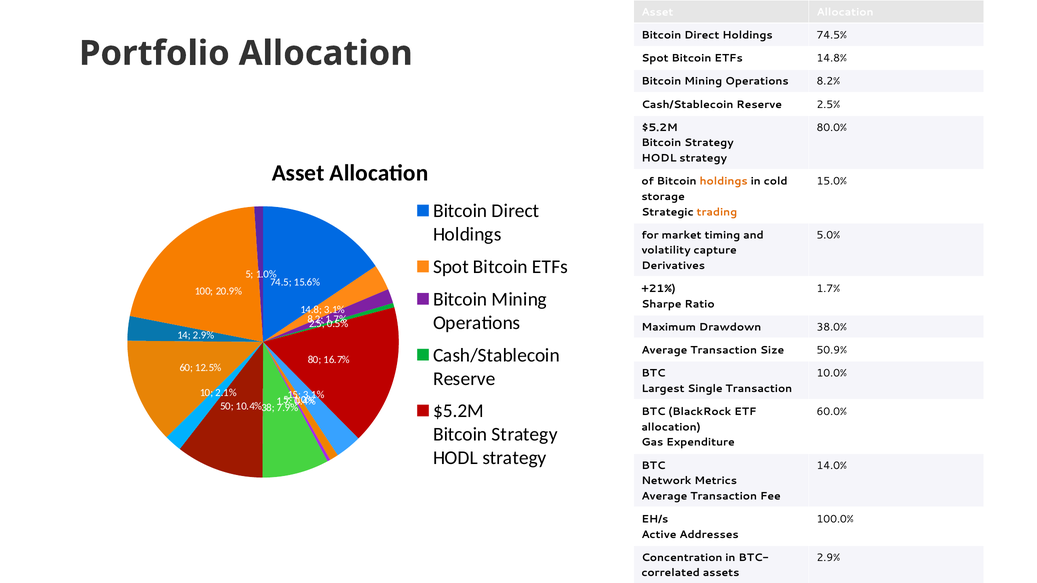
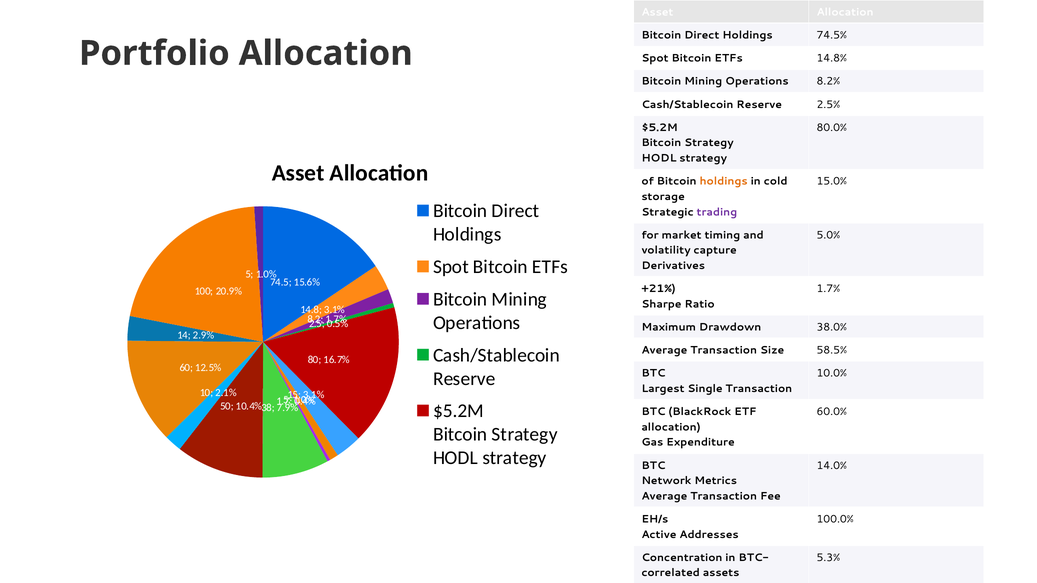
trading colour: orange -> purple
50.9%: 50.9% -> 58.5%
2.9% at (828, 558): 2.9% -> 5.3%
